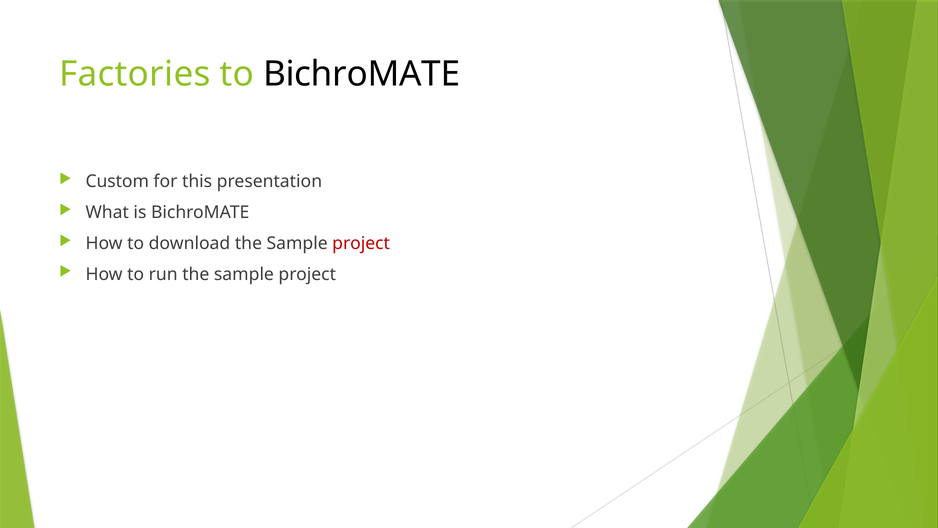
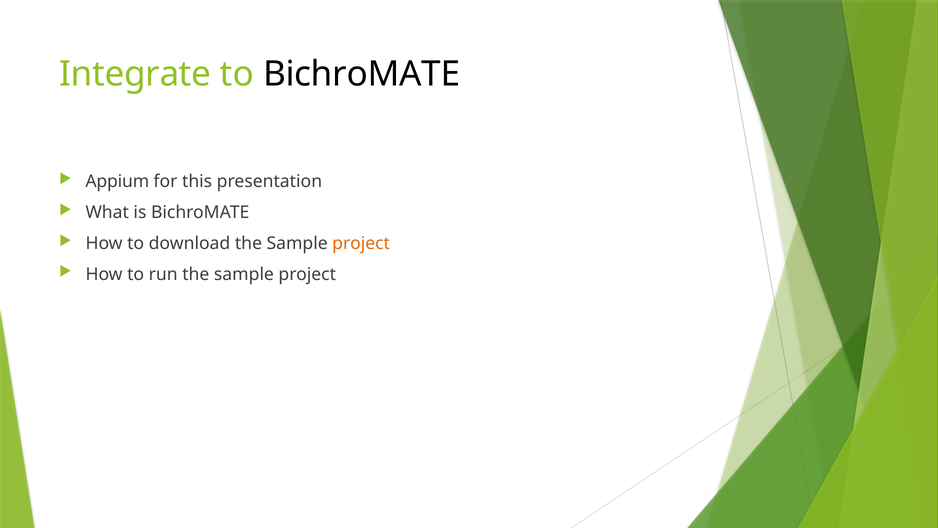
Factories: Factories -> Integrate
Custom: Custom -> Appium
project at (361, 243) colour: red -> orange
